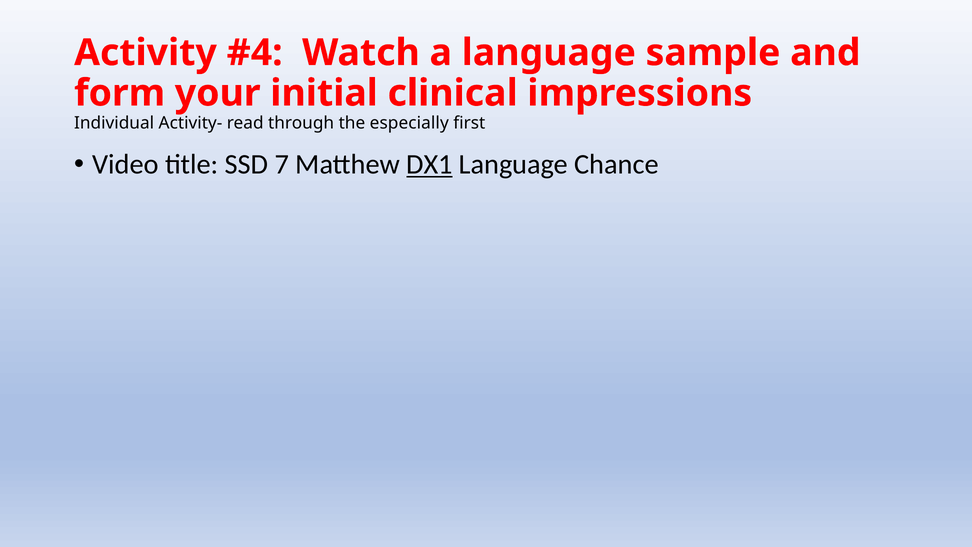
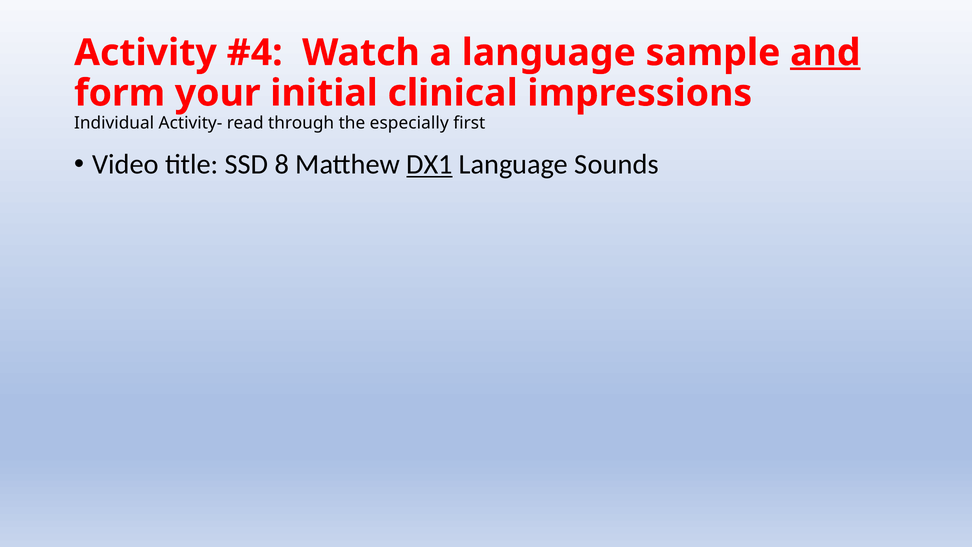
and underline: none -> present
7: 7 -> 8
Chance: Chance -> Sounds
